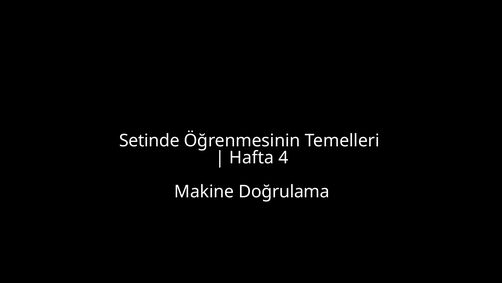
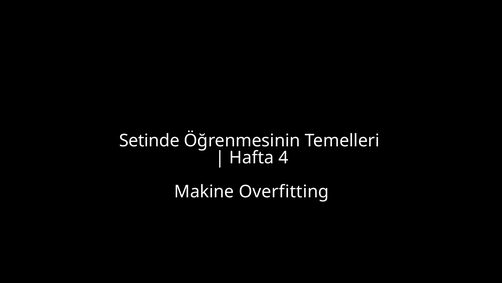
Doğrulama: Doğrulama -> Overfitting
